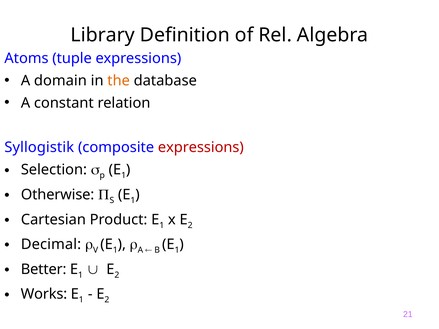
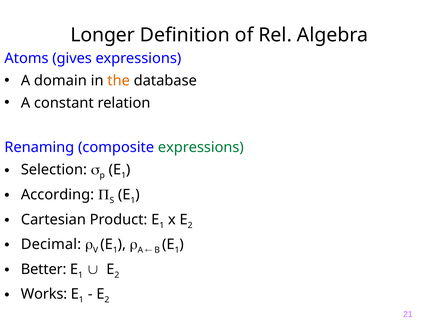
Library: Library -> Longer
tuple: tuple -> gives
Syllogistik: Syllogistik -> Renaming
expressions at (201, 147) colour: red -> green
Otherwise: Otherwise -> According
